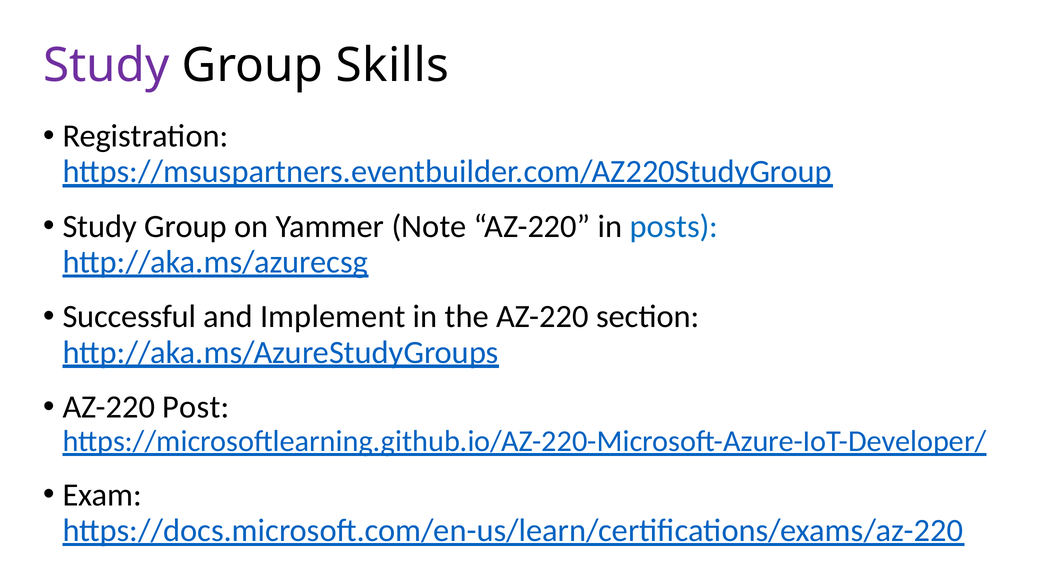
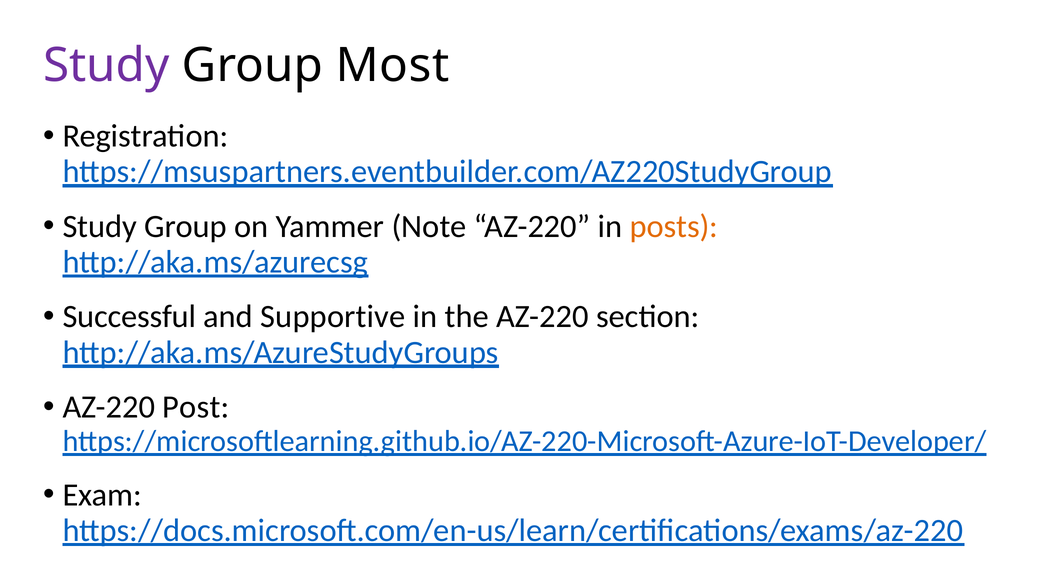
Skills: Skills -> Most
posts colour: blue -> orange
Implement: Implement -> Supportive
